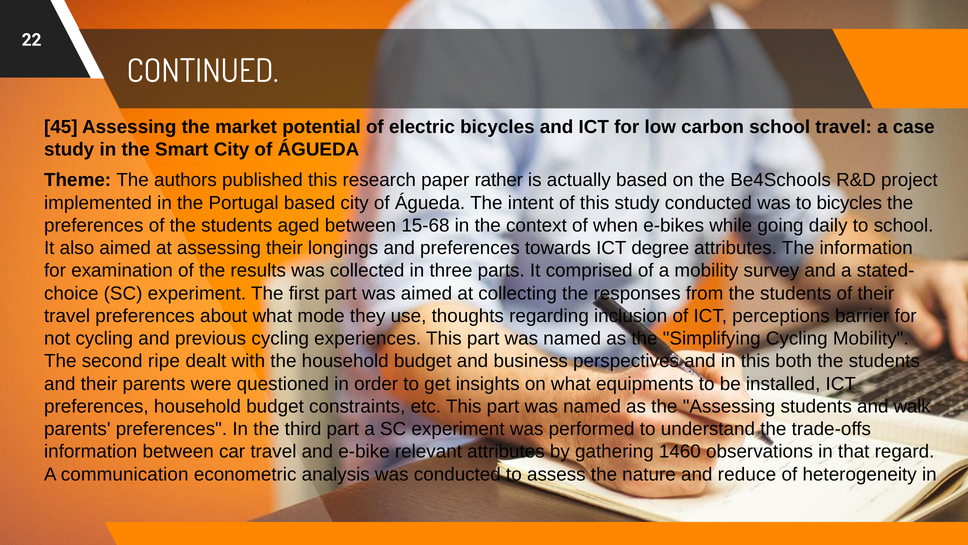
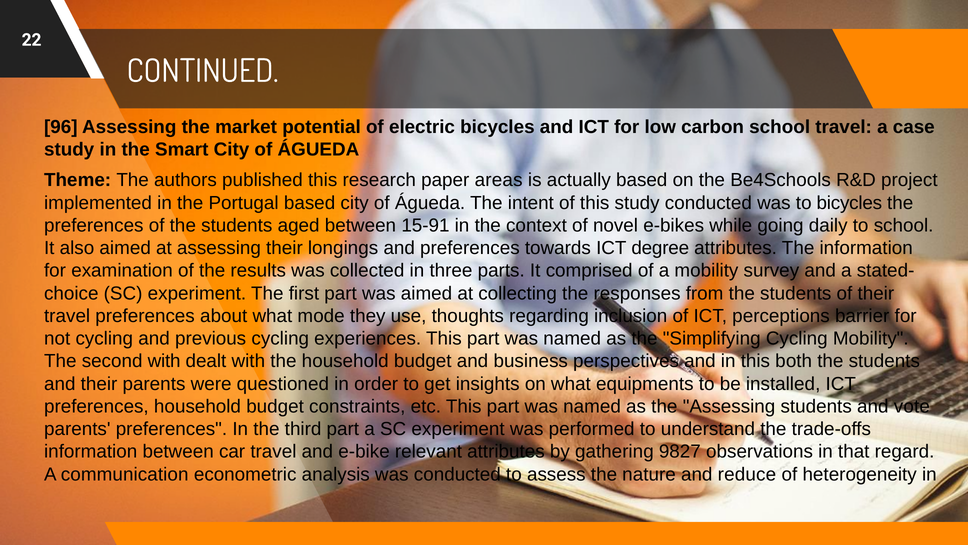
45: 45 -> 96
rather: rather -> areas
15-68: 15-68 -> 15-91
when: when -> novel
second ripe: ripe -> with
walk: walk -> vote
1460: 1460 -> 9827
